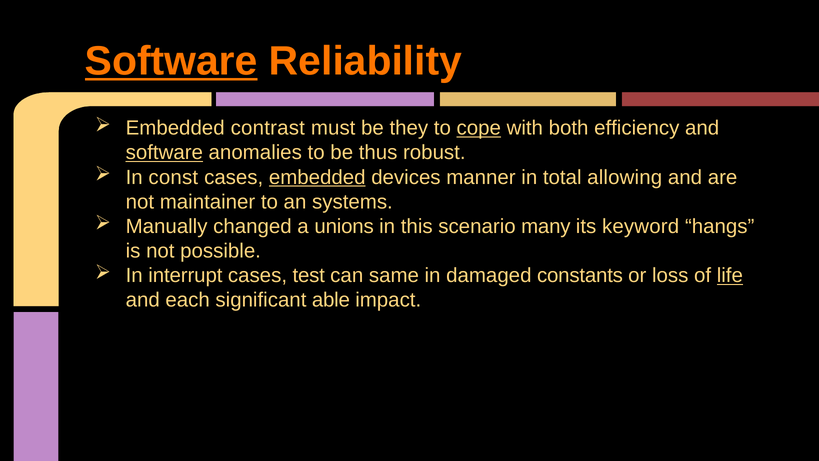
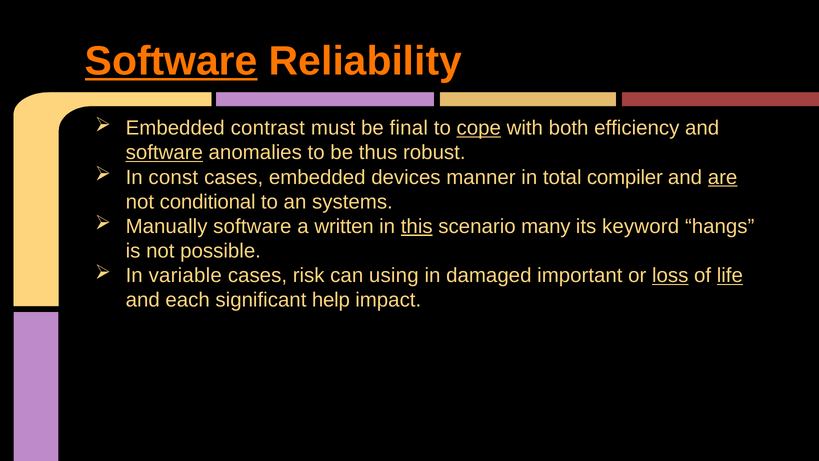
they: they -> final
embedded at (317, 177) underline: present -> none
allowing: allowing -> compiler
are underline: none -> present
maintainer: maintainer -> conditional
Manually changed: changed -> software
unions: unions -> written
this underline: none -> present
interrupt: interrupt -> variable
test: test -> risk
same: same -> using
constants: constants -> important
loss underline: none -> present
able: able -> help
